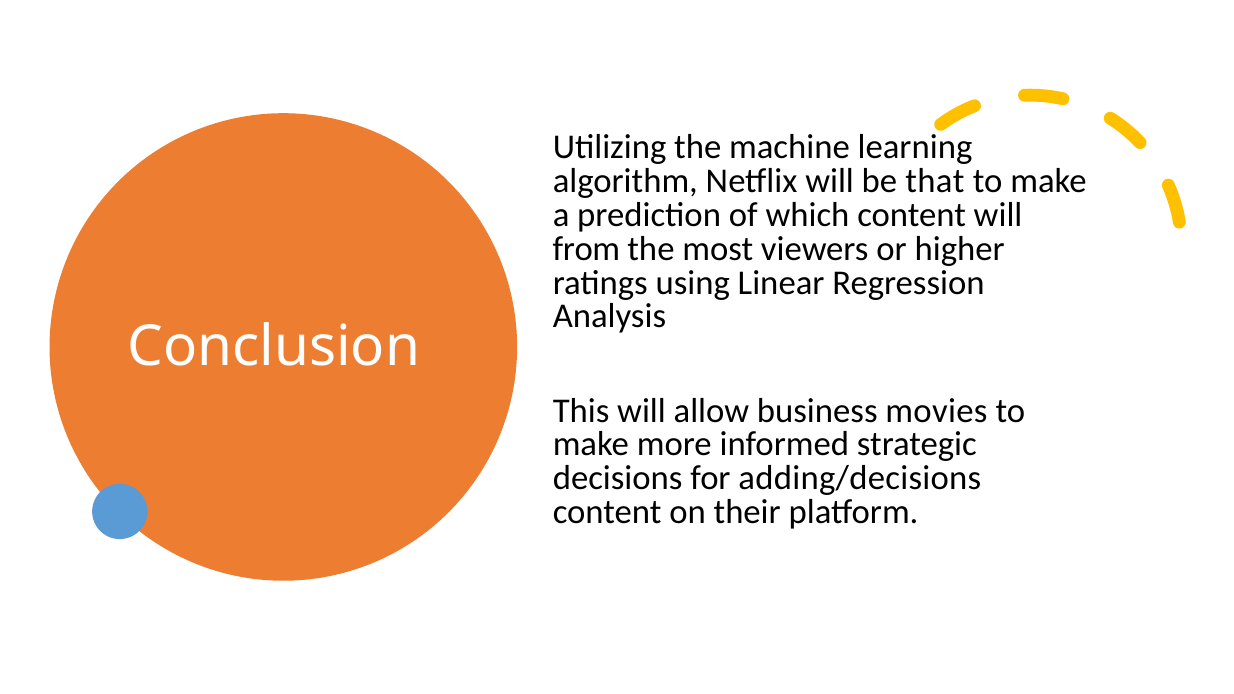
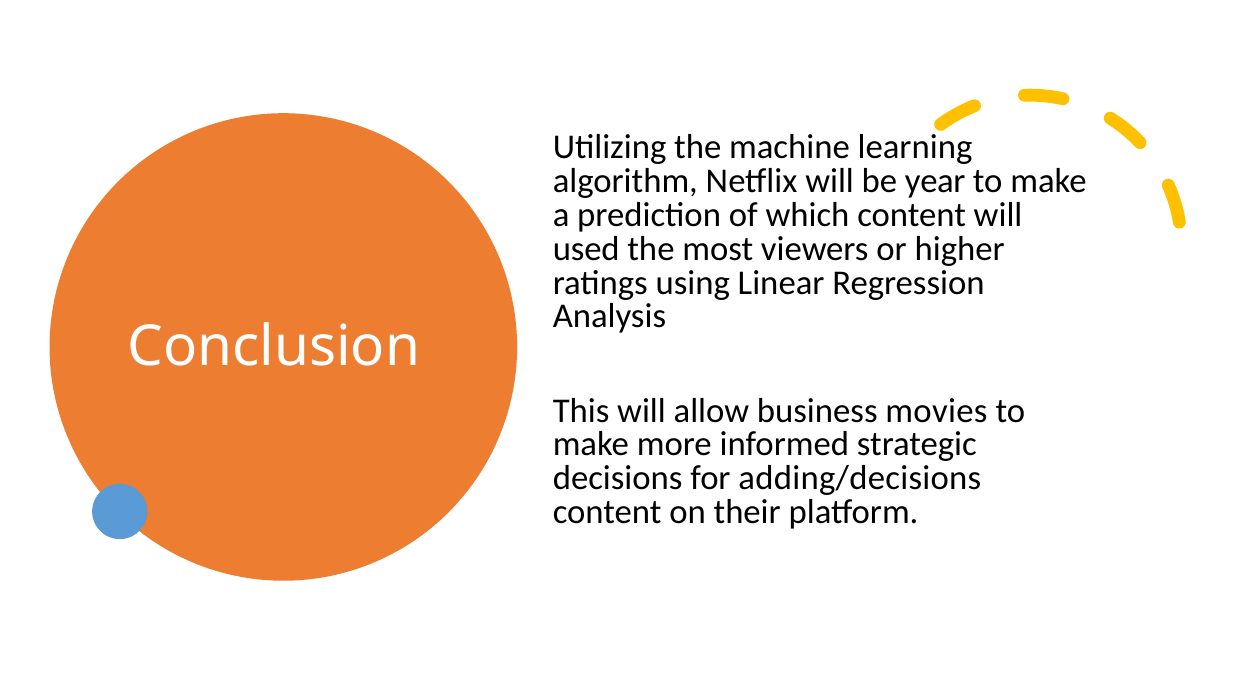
that: that -> year
from: from -> used
